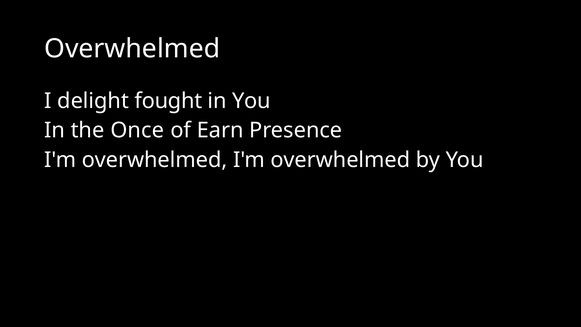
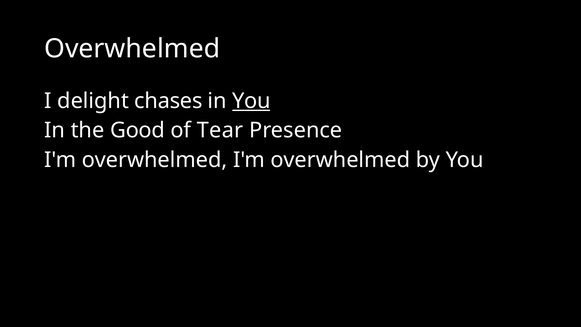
fought: fought -> chases
You at (251, 101) underline: none -> present
Once: Once -> Good
Earn: Earn -> Tear
